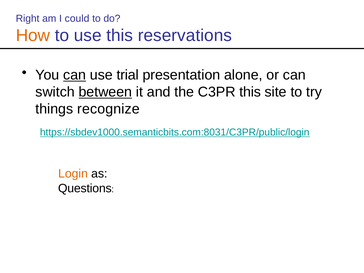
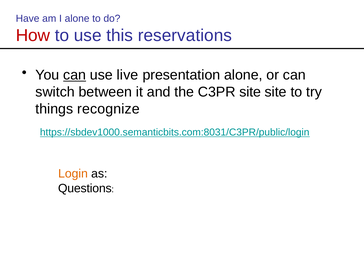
Right: Right -> Have
I could: could -> alone
How colour: orange -> red
trial: trial -> live
between underline: present -> none
C3PR this: this -> site
